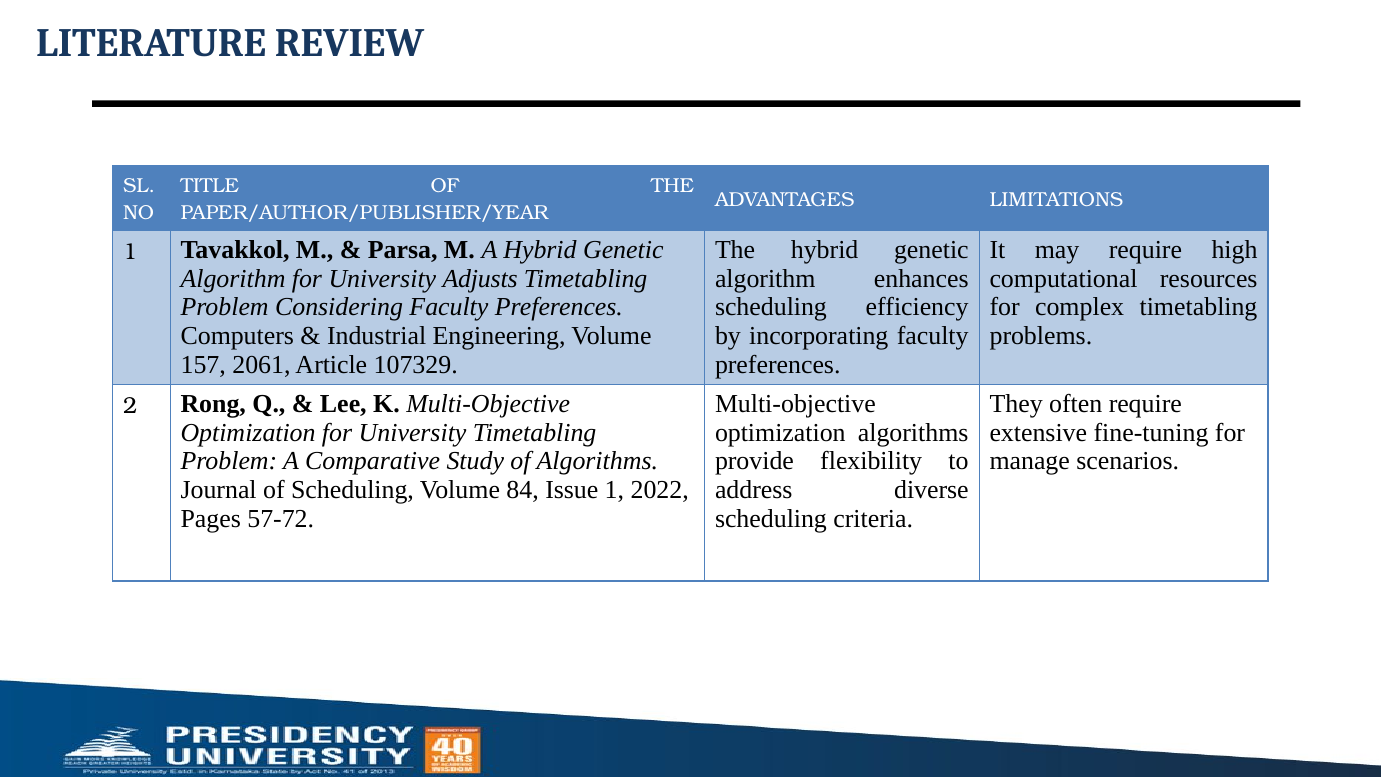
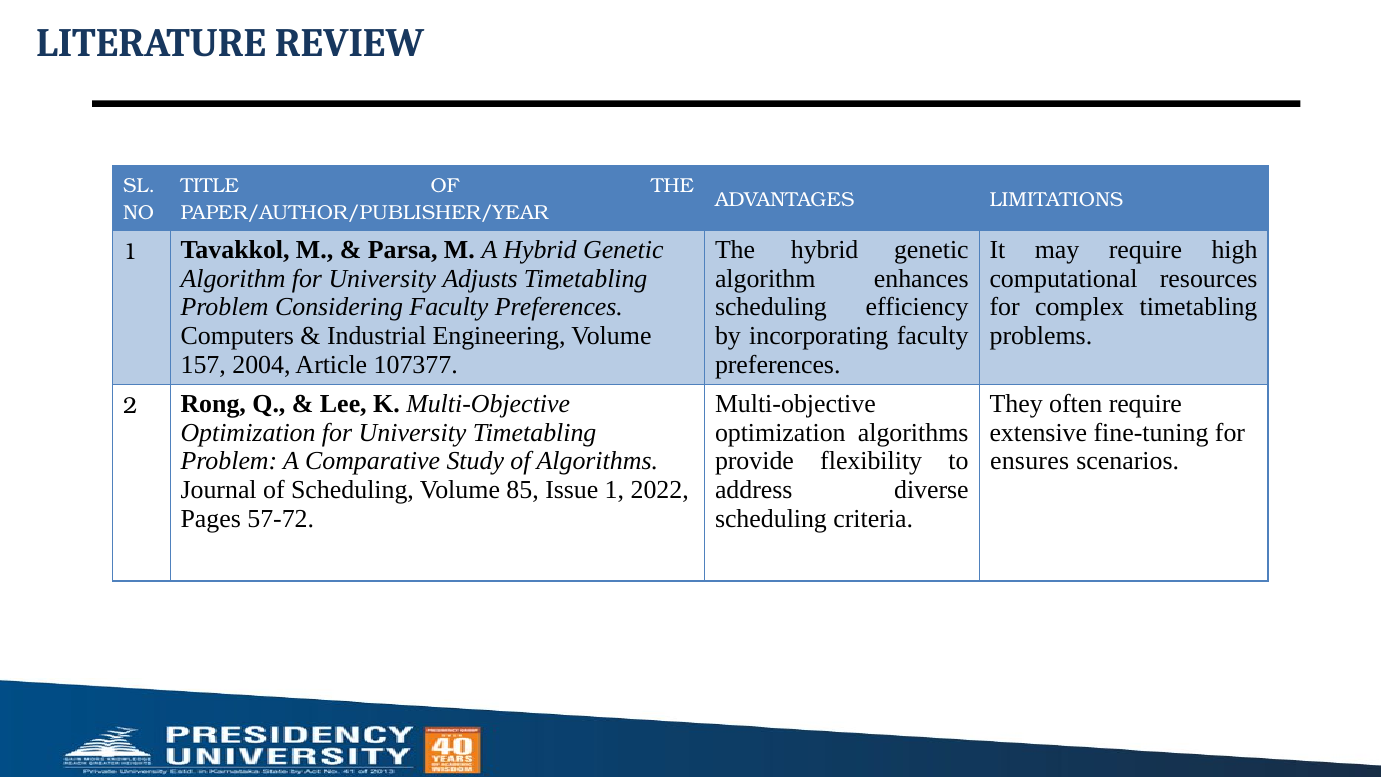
2061: 2061 -> 2004
107329: 107329 -> 107377
manage: manage -> ensures
84: 84 -> 85
